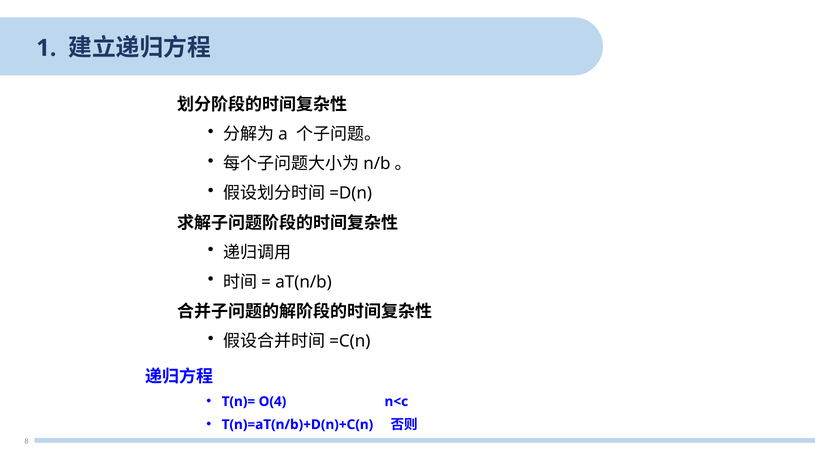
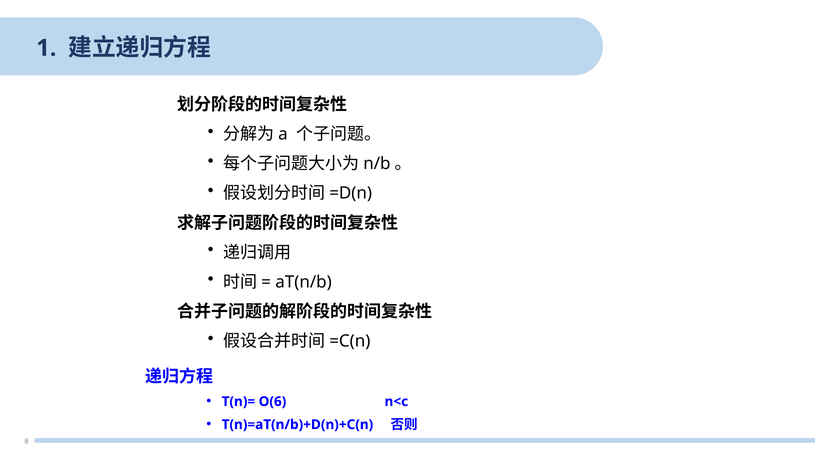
O(4: O(4 -> O(6
